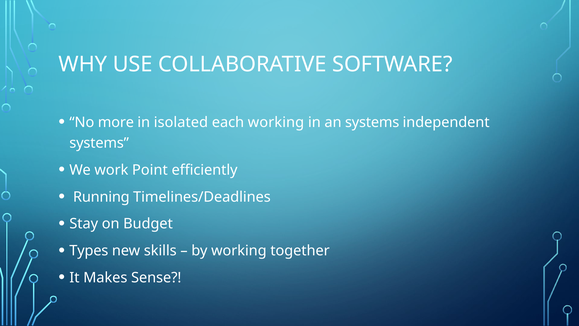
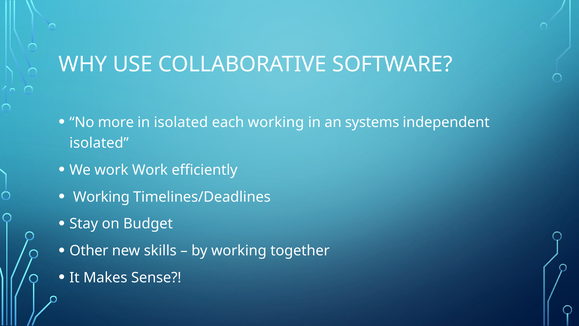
systems at (99, 143): systems -> isolated
work Point: Point -> Work
Running at (101, 197): Running -> Working
Types: Types -> Other
